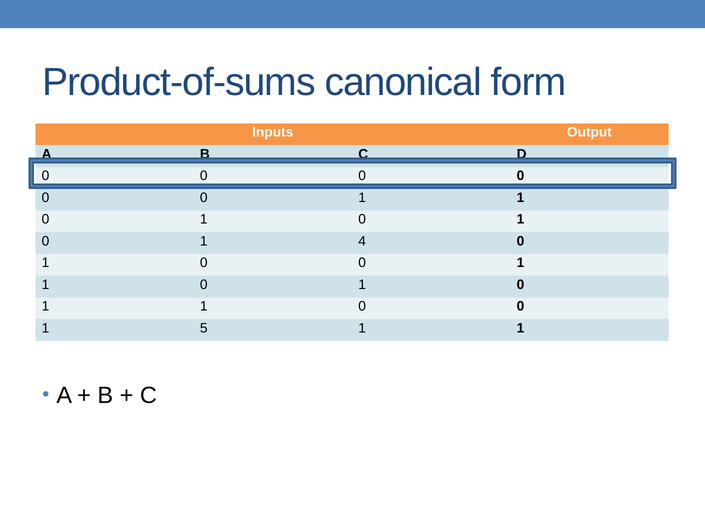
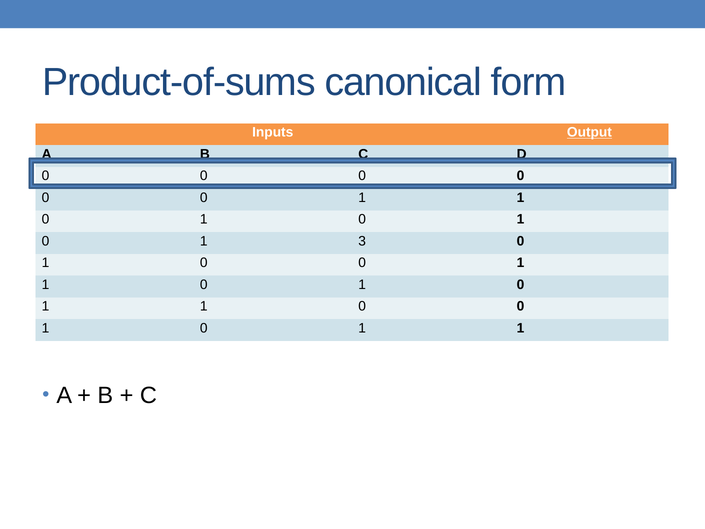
Output underline: none -> present
4: 4 -> 3
5 at (204, 328): 5 -> 0
